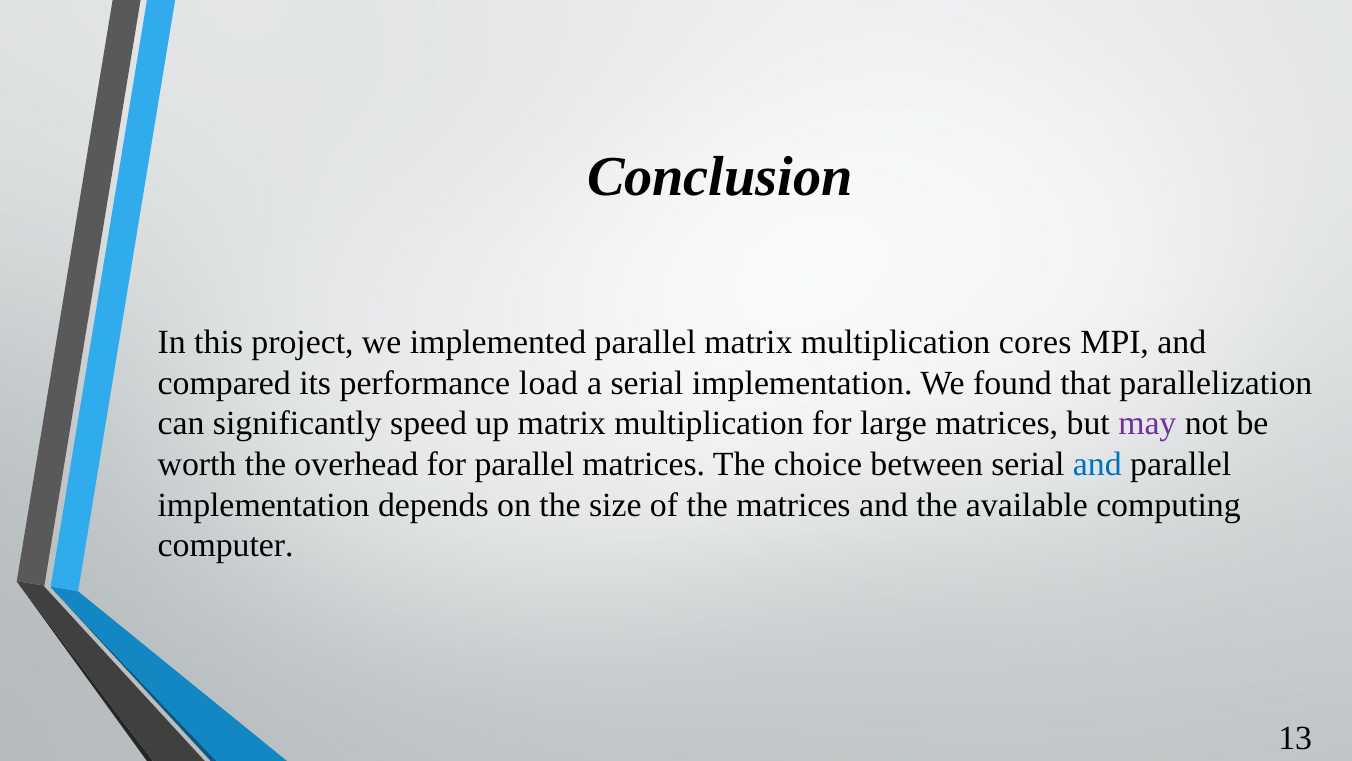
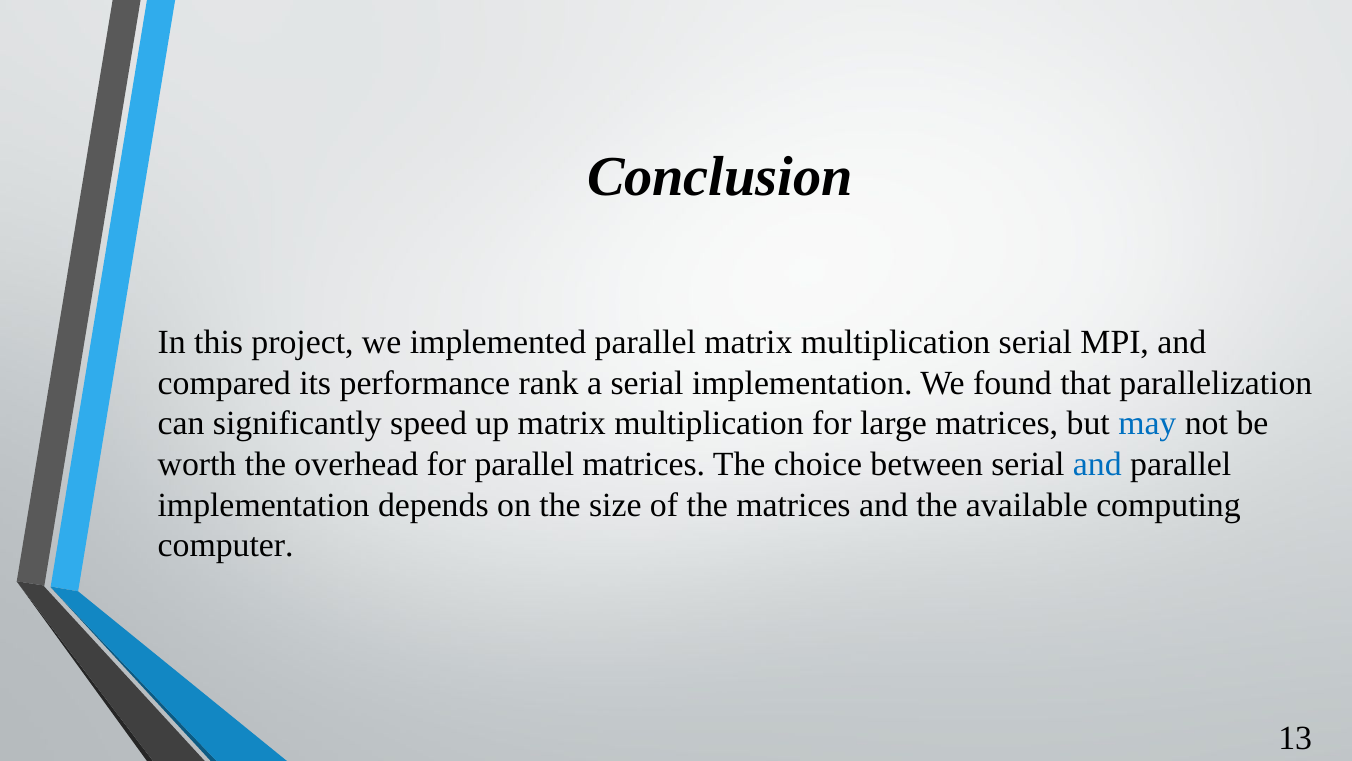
multiplication cores: cores -> serial
load: load -> rank
may colour: purple -> blue
